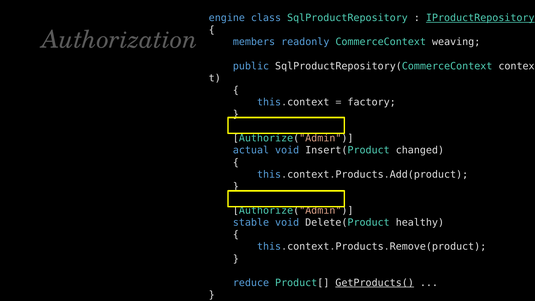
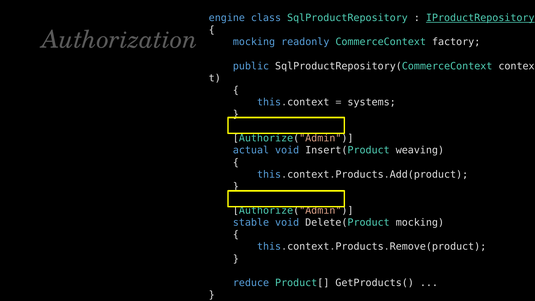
members at (254, 42): members -> mocking
weaving: weaving -> factory
factory: factory -> systems
changed: changed -> weaving
Delete(Product healthy: healthy -> mocking
GetProducts( underline: present -> none
